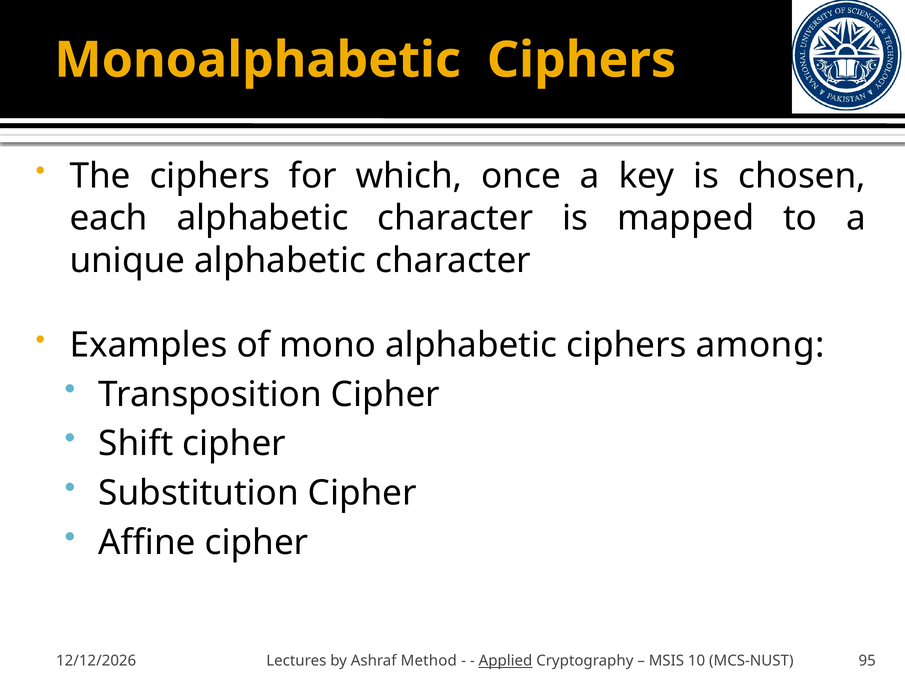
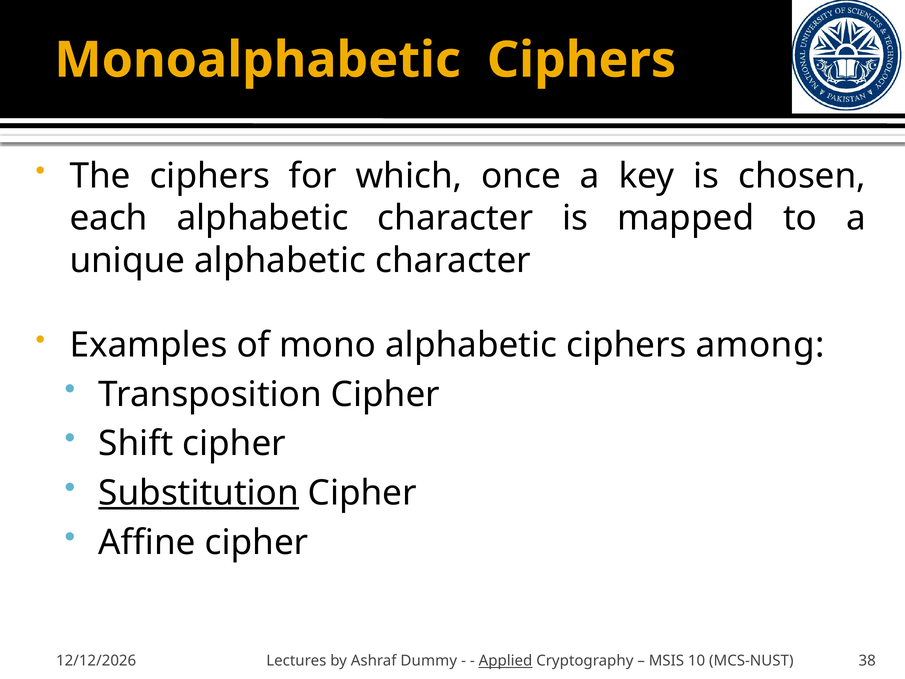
Substitution underline: none -> present
Method: Method -> Dummy
95: 95 -> 38
